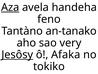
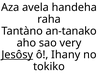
Aza underline: present -> none
feno: feno -> raha
Afaka: Afaka -> Ihany
